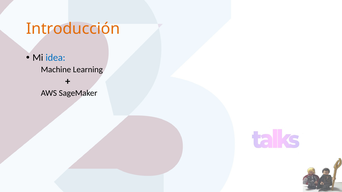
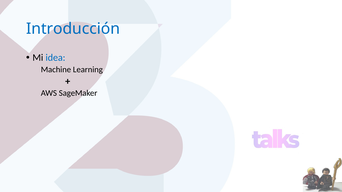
Introducción colour: orange -> blue
